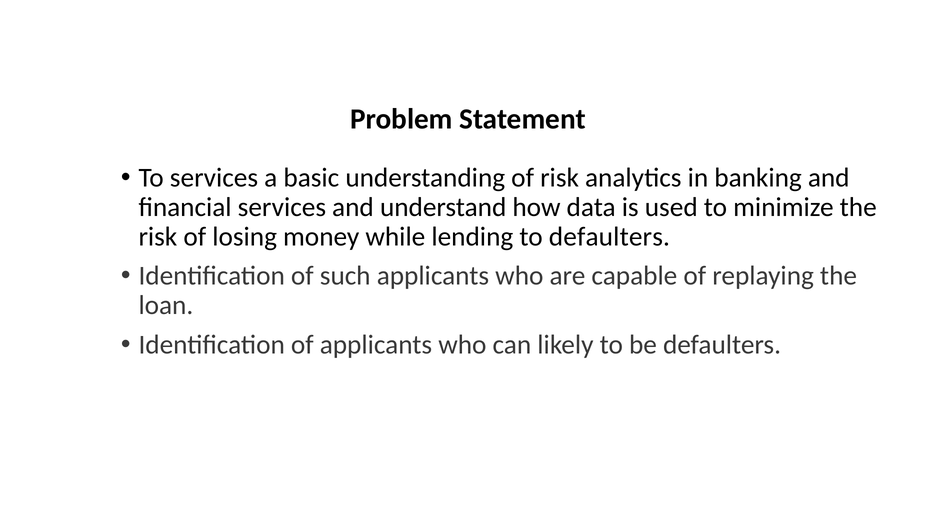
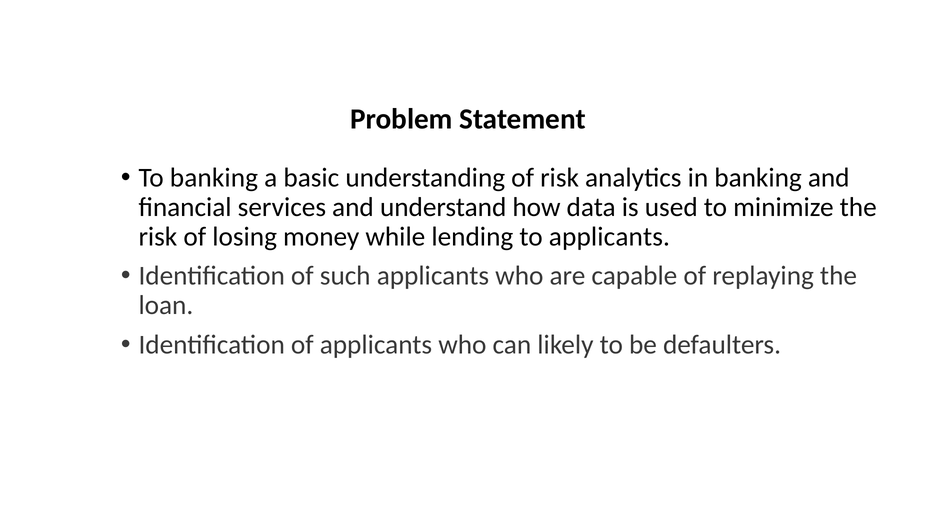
To services: services -> banking
to defaulters: defaulters -> applicants
